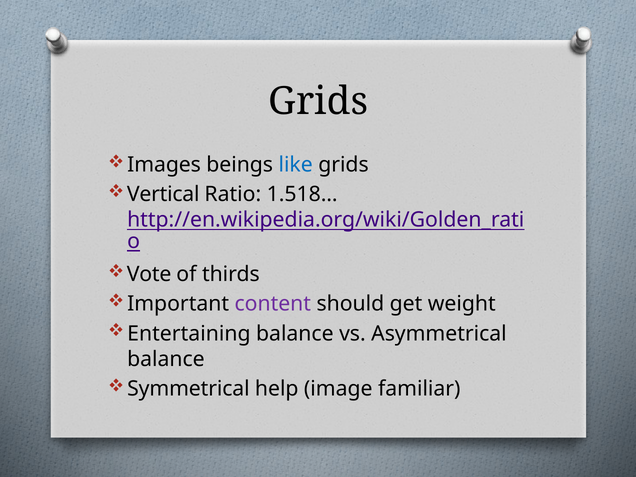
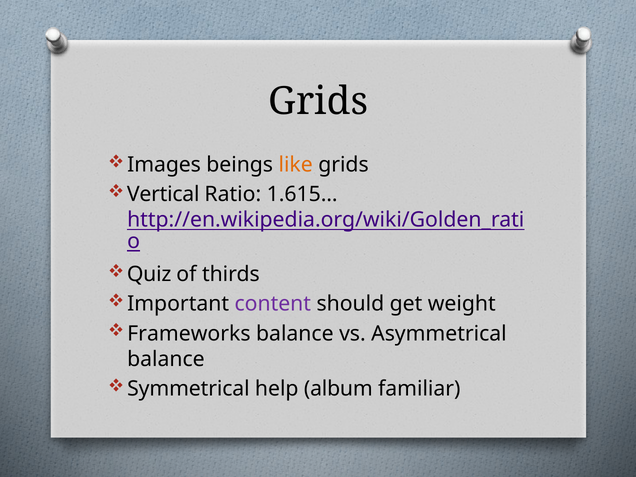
like colour: blue -> orange
1.518…: 1.518… -> 1.615…
Vote: Vote -> Quiz
Entertaining: Entertaining -> Frameworks
image: image -> album
